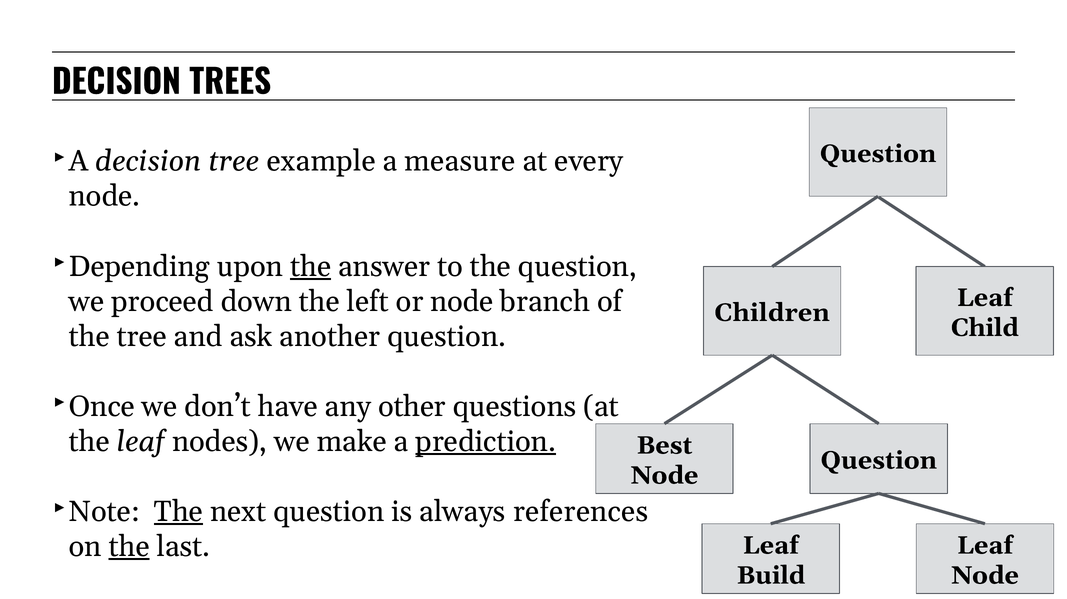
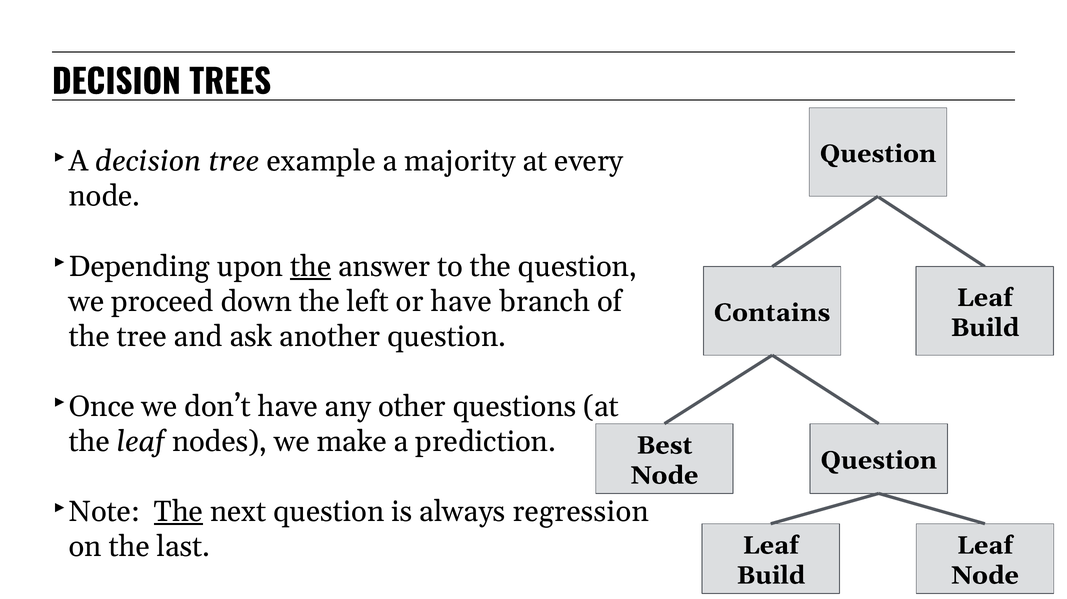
measure: measure -> majority
or node: node -> have
Children: Children -> Contains
Child at (985, 328): Child -> Build
prediction underline: present -> none
references: references -> regression
the at (129, 547) underline: present -> none
